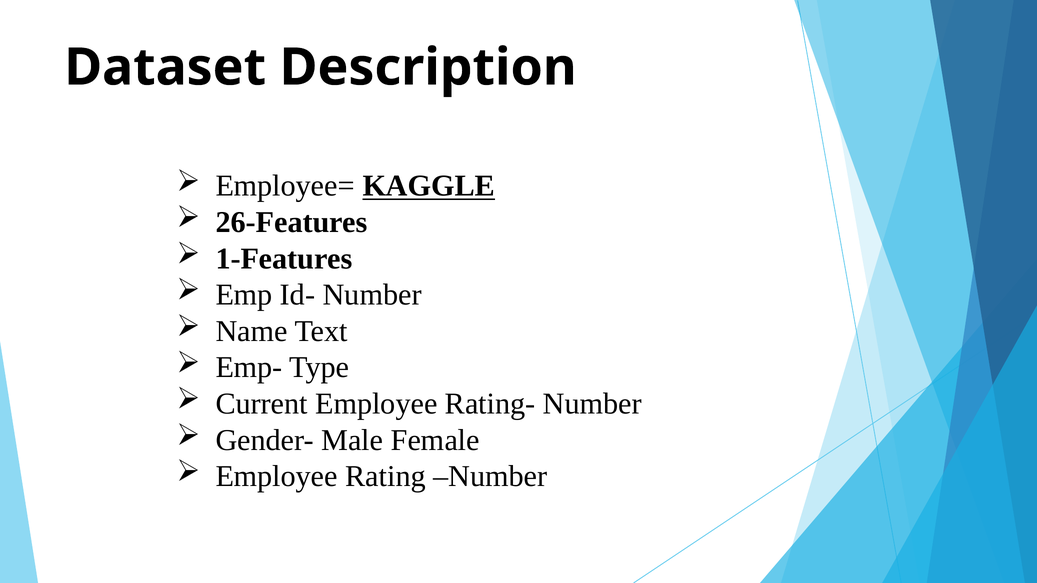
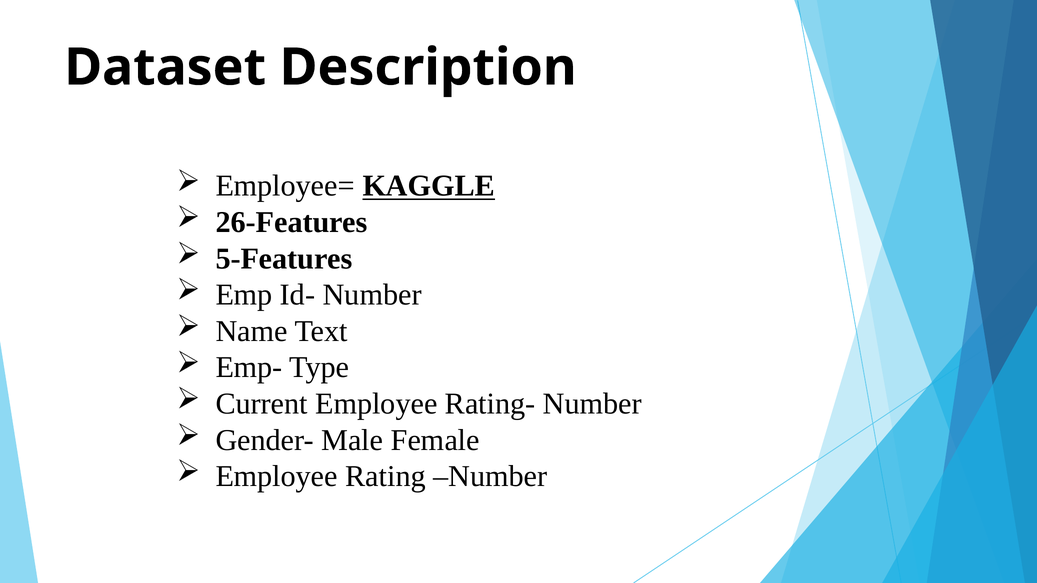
1-Features: 1-Features -> 5-Features
